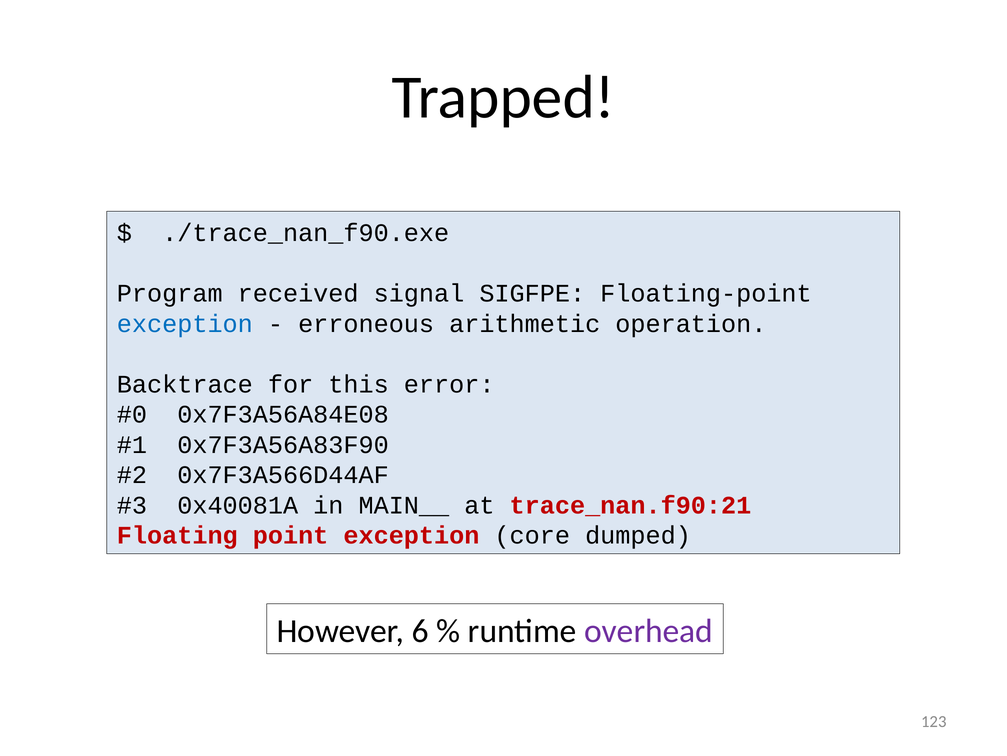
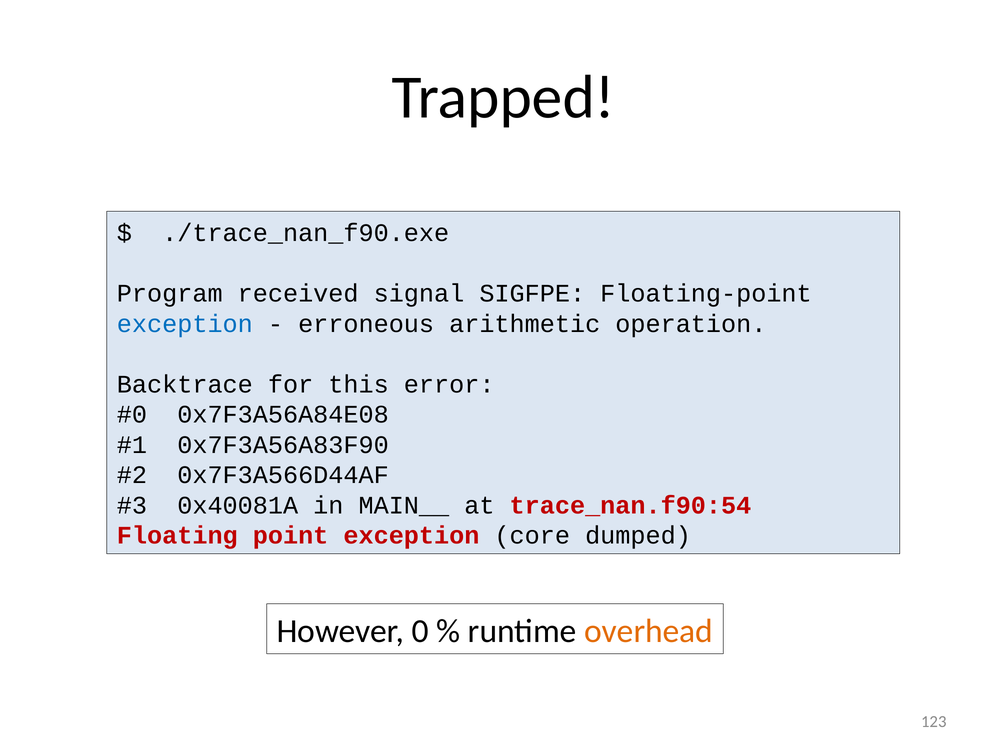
trace_nan.f90:21: trace_nan.f90:21 -> trace_nan.f90:54
6: 6 -> 0
overhead colour: purple -> orange
